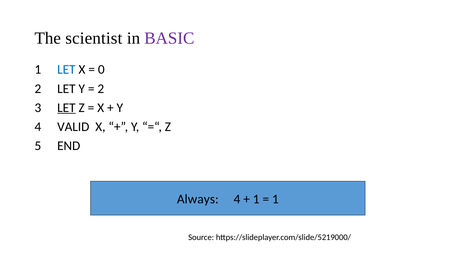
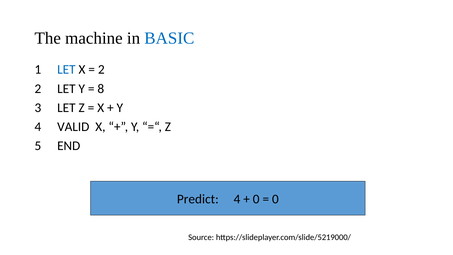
scientist: scientist -> machine
BASIC colour: purple -> blue
0 at (101, 70): 0 -> 2
2 at (101, 89): 2 -> 8
LET at (66, 108) underline: present -> none
Always: Always -> Predict
1 at (256, 199): 1 -> 0
1 at (275, 199): 1 -> 0
